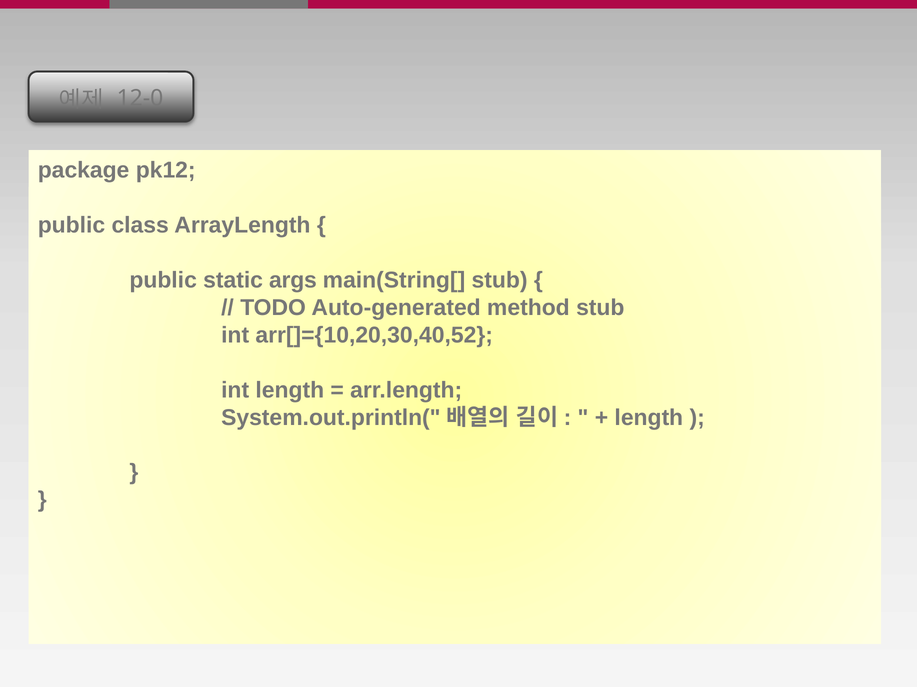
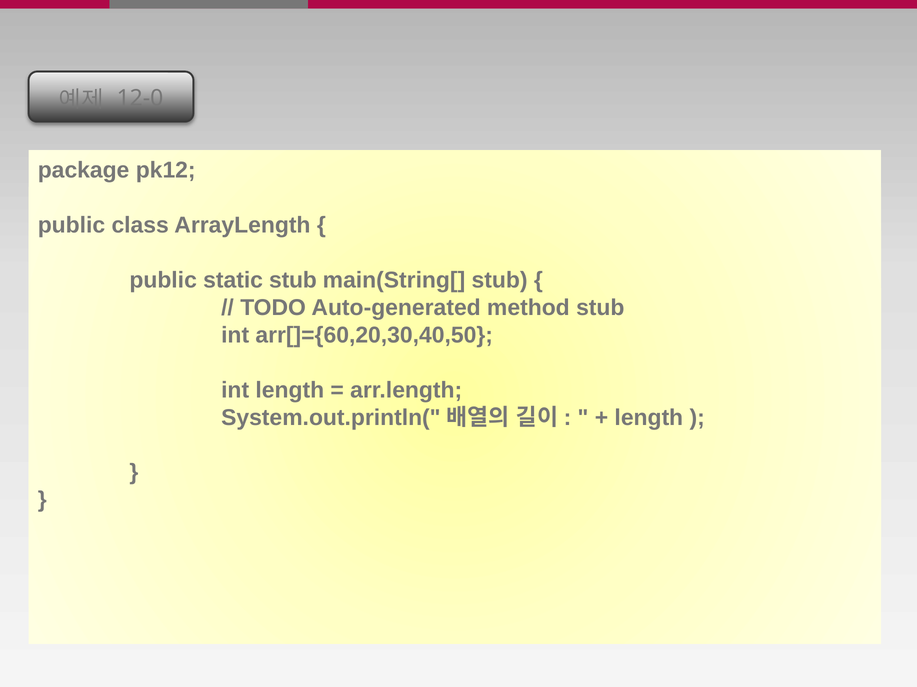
static args: args -> stub
arr[]={10,20,30,40,52: arr[]={10,20,30,40,52 -> arr[]={60,20,30,40,50
